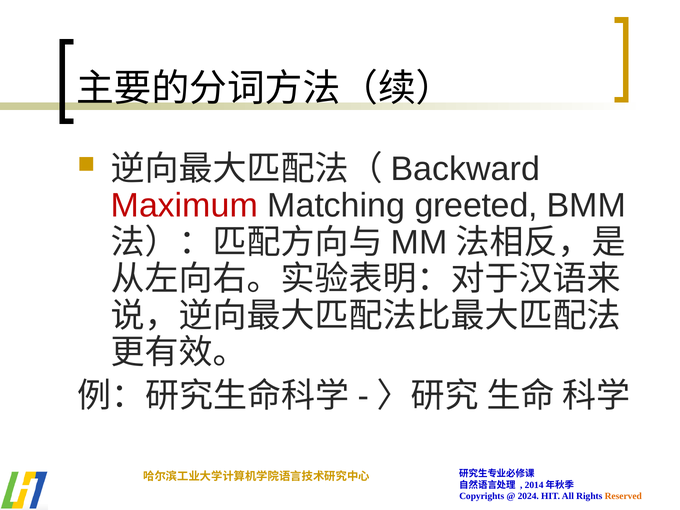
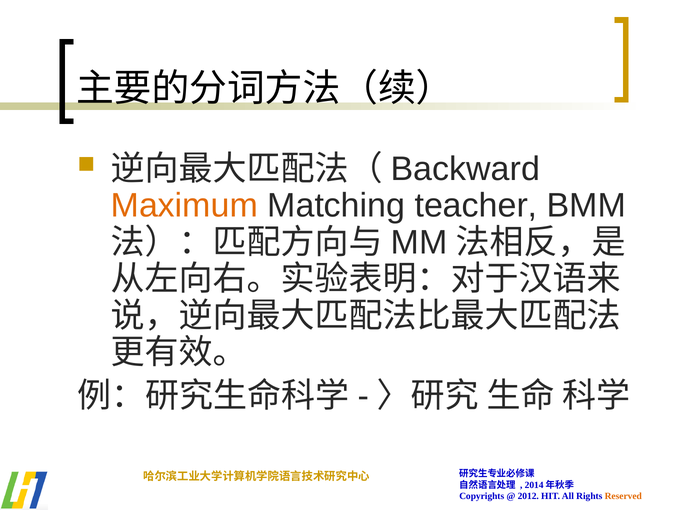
Maximum colour: red -> orange
greeted: greeted -> teacher
2024: 2024 -> 2012
